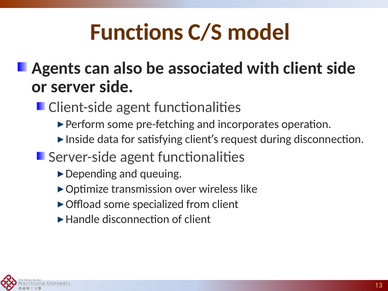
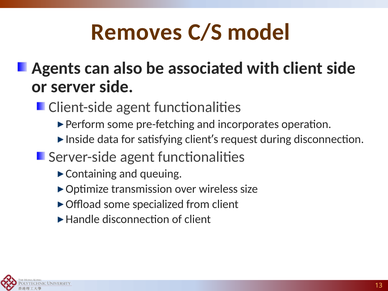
Functions: Functions -> Removes
Depending: Depending -> Containing
like: like -> size
